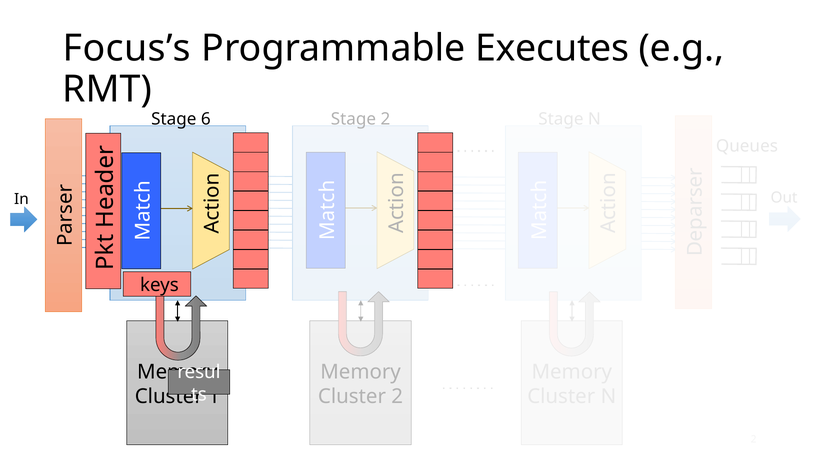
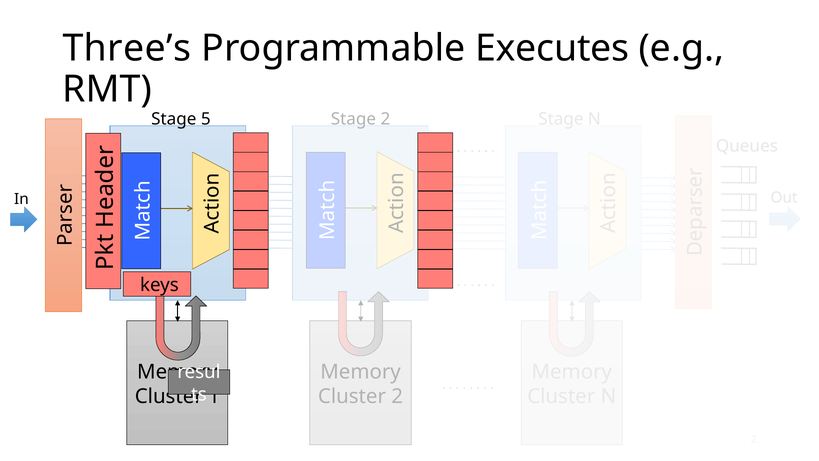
Focus’s: Focus’s -> Three’s
6: 6 -> 5
